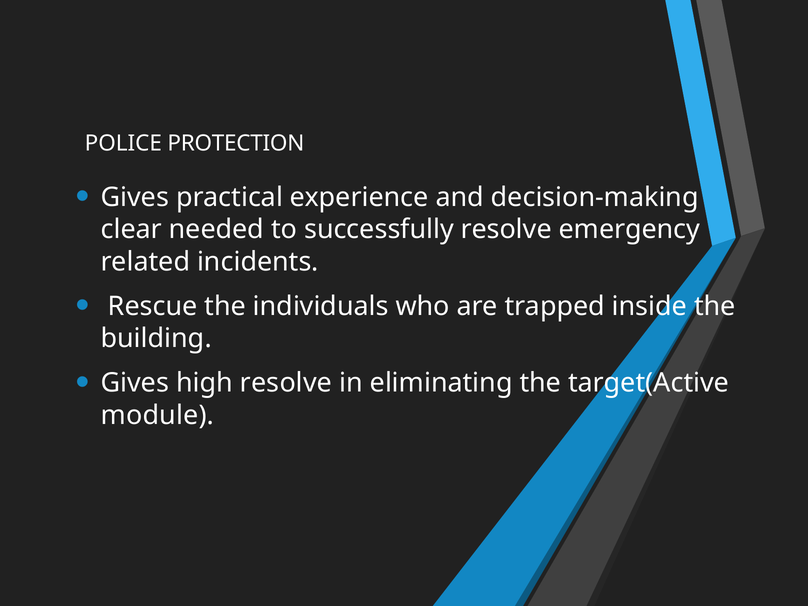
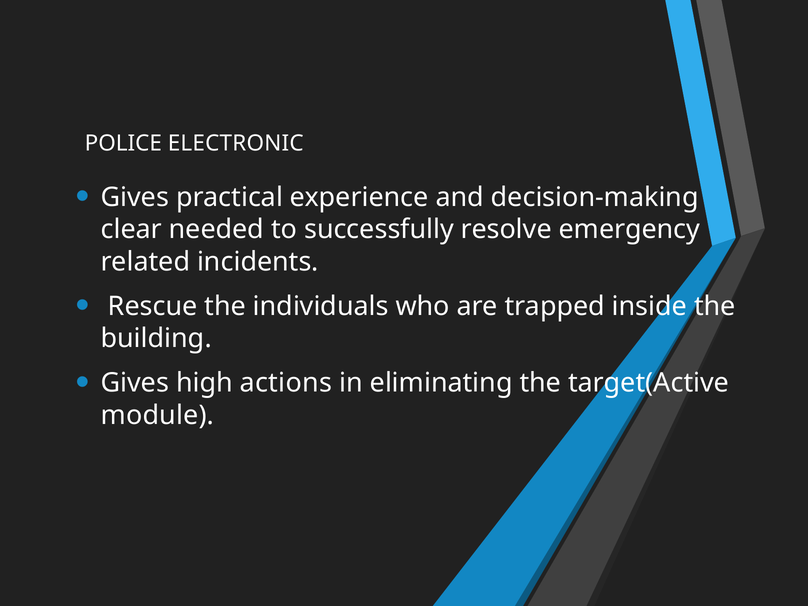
PROTECTION: PROTECTION -> ELECTRONIC
high resolve: resolve -> actions
